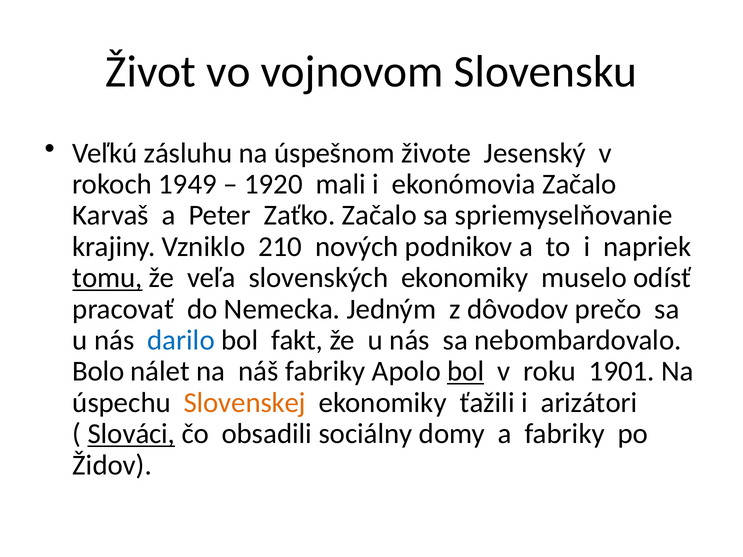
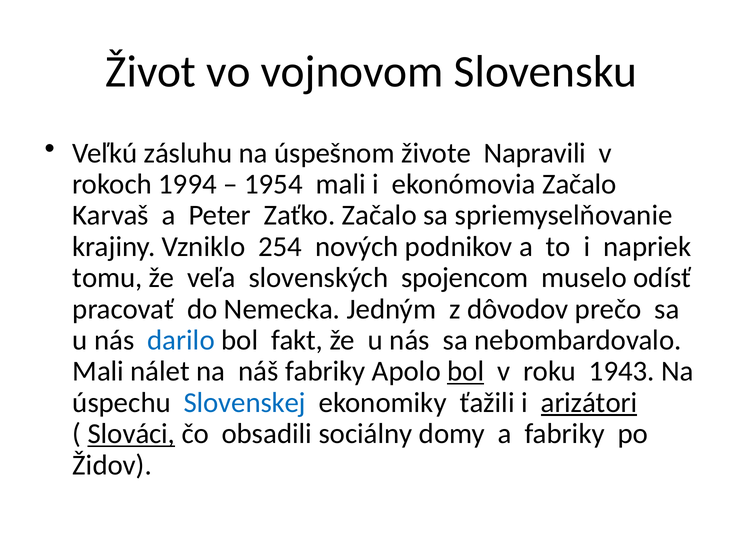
Jesenský: Jesenský -> Napravili
1949: 1949 -> 1994
1920: 1920 -> 1954
210: 210 -> 254
tomu underline: present -> none
slovenských ekonomiky: ekonomiky -> spojencom
Bolo at (98, 372): Bolo -> Mali
1901: 1901 -> 1943
Slovenskej colour: orange -> blue
arizátori underline: none -> present
